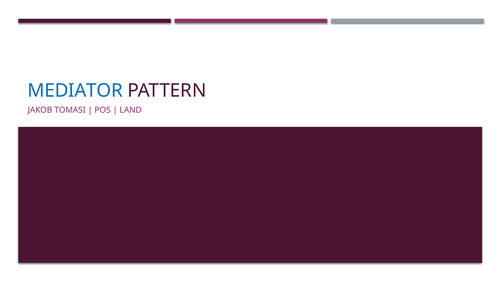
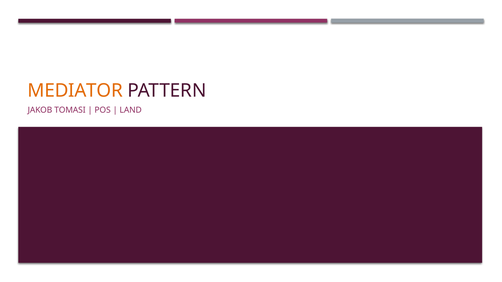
MEDIATOR colour: blue -> orange
